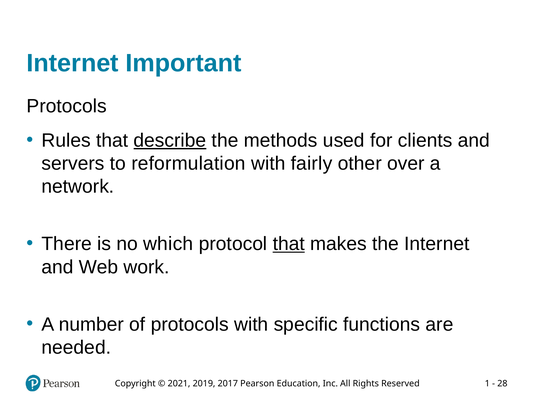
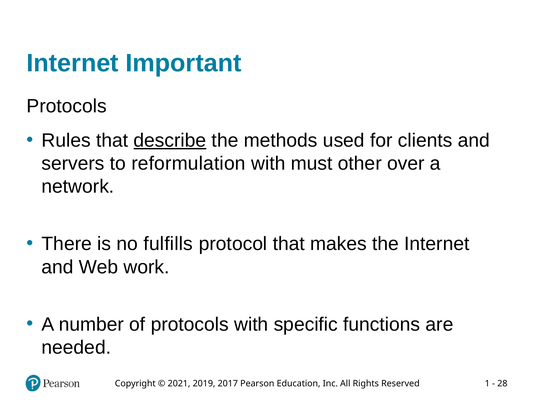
fairly: fairly -> must
which: which -> fulfills
that at (289, 244) underline: present -> none
